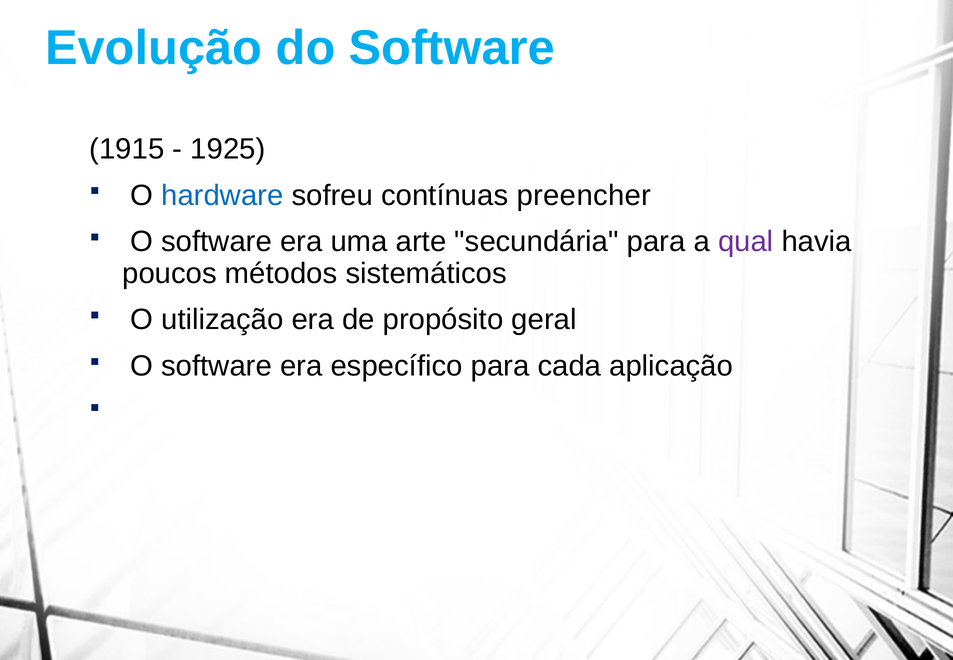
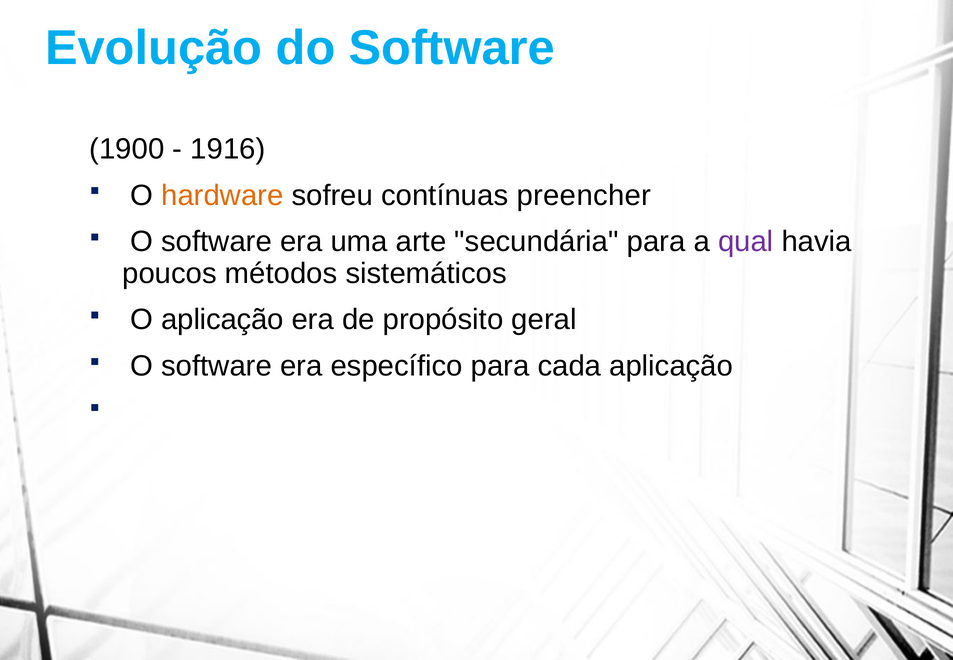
1915: 1915 -> 1900
1925: 1925 -> 1916
hardware colour: blue -> orange
O utilização: utilização -> aplicação
